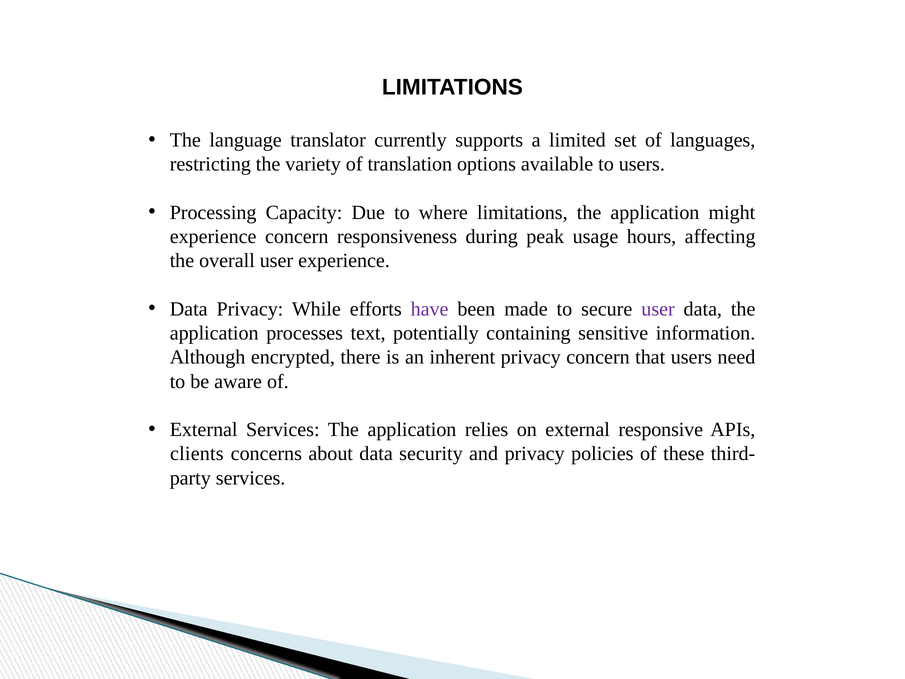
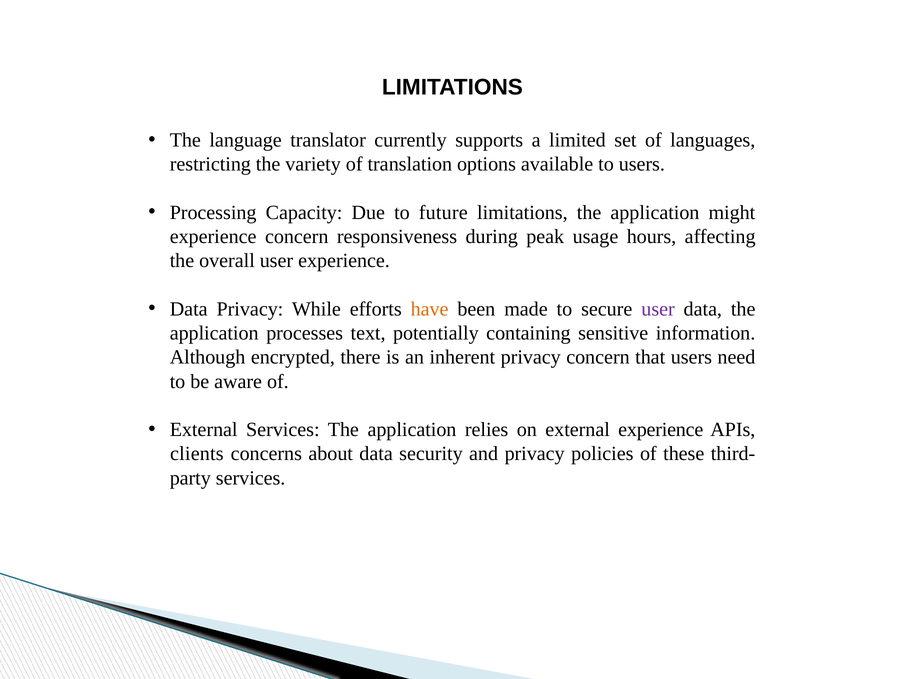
where: where -> future
have colour: purple -> orange
external responsive: responsive -> experience
